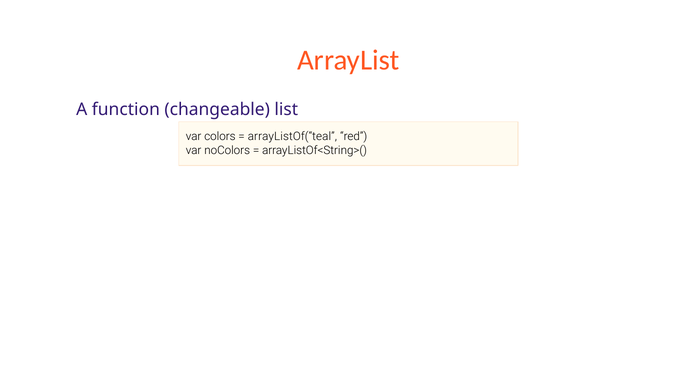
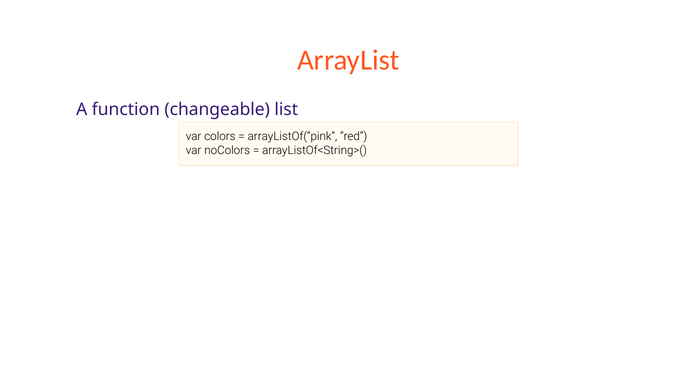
arrayListOf(“teal: arrayListOf(“teal -> arrayListOf(“pink
